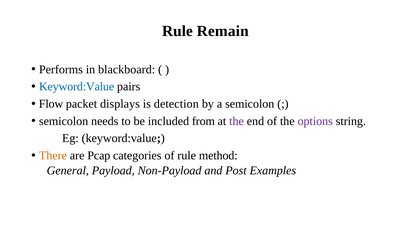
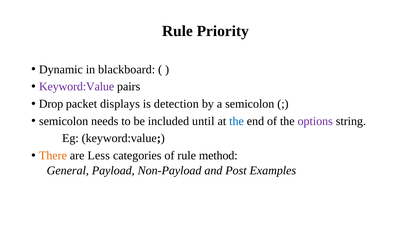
Remain: Remain -> Priority
Performs: Performs -> Dynamic
Keyword:Value at (77, 87) colour: blue -> purple
Flow: Flow -> Drop
from: from -> until
the at (237, 121) colour: purple -> blue
Pcap: Pcap -> Less
